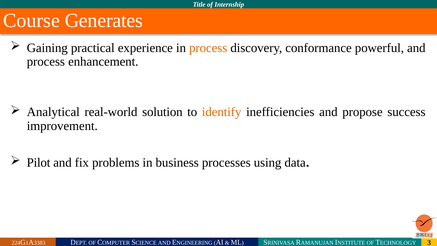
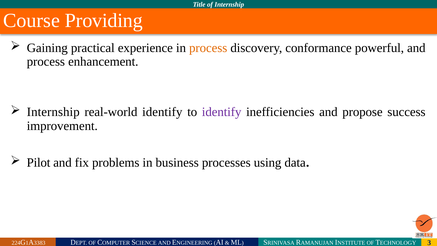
Generates: Generates -> Providing
Analytical at (53, 112): Analytical -> Internship
real-world solution: solution -> identify
identify at (222, 112) colour: orange -> purple
